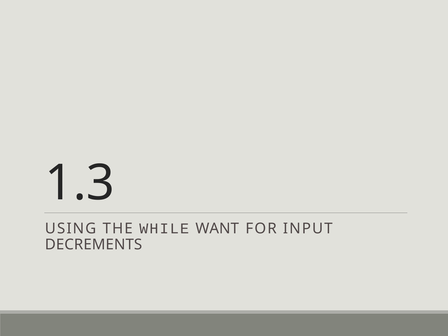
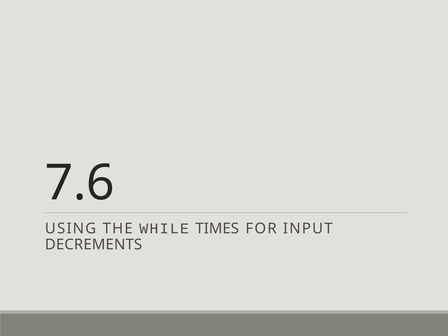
1.3: 1.3 -> 7.6
WANT: WANT -> TIMES
